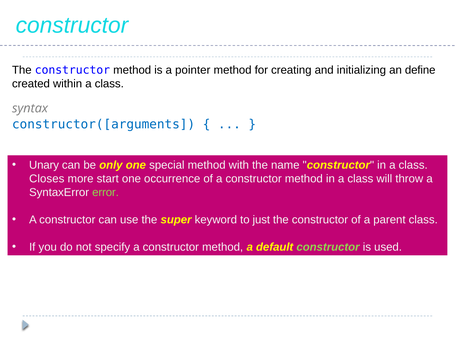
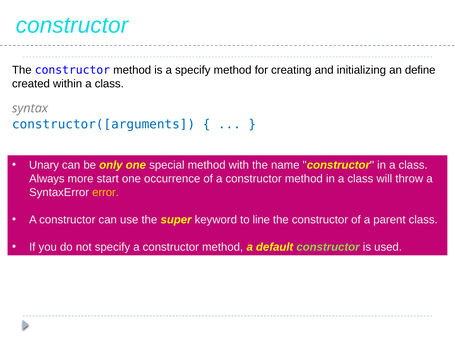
a pointer: pointer -> specify
Closes: Closes -> Always
error colour: light green -> yellow
just: just -> line
